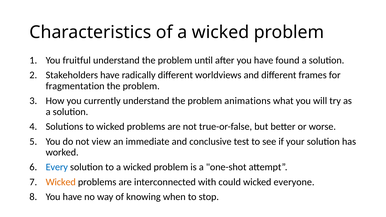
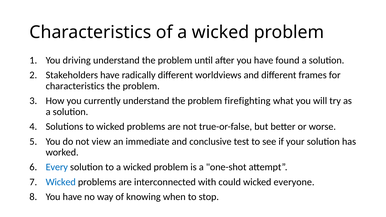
fruitful: fruitful -> driving
fragmentation at (75, 86): fragmentation -> characteristics
animations: animations -> firefighting
Wicked at (61, 182) colour: orange -> blue
